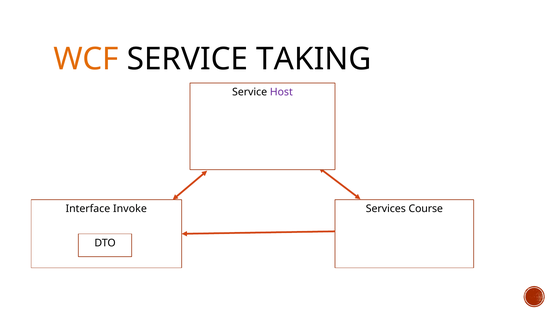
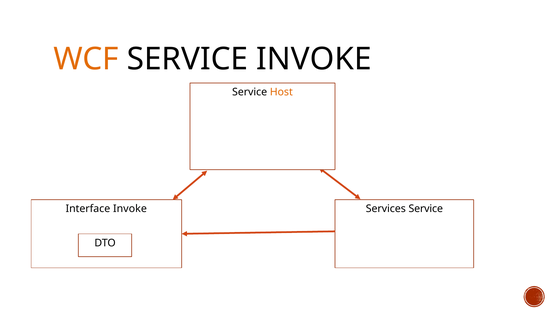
SERVICE TAKING: TAKING -> INVOKE
Host colour: purple -> orange
Services Course: Course -> Service
